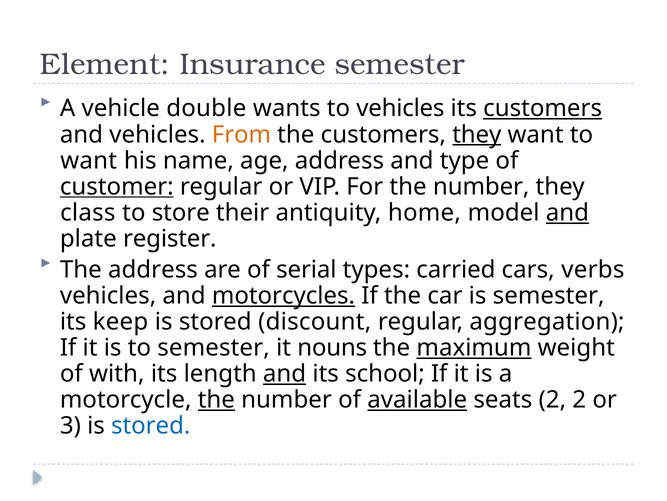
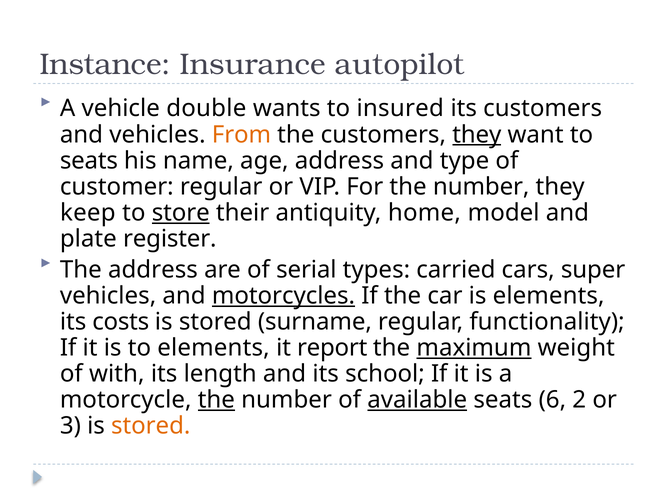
Element: Element -> Instance
Insurance semester: semester -> autopilot
to vehicles: vehicles -> insured
customers at (543, 108) underline: present -> none
want at (89, 160): want -> seats
customer underline: present -> none
class: class -> keep
store underline: none -> present
and at (567, 212) underline: present -> none
verbs: verbs -> super
is semester: semester -> elements
keep: keep -> costs
discount: discount -> surname
aggregation: aggregation -> functionality
to semester: semester -> elements
nouns: nouns -> report
and at (285, 373) underline: present -> none
seats 2: 2 -> 6
stored at (151, 425) colour: blue -> orange
